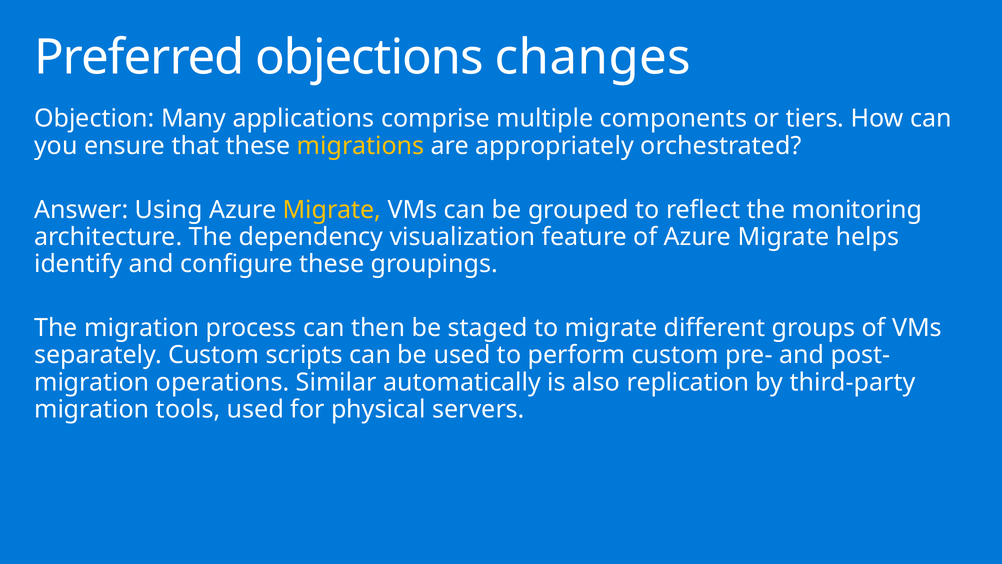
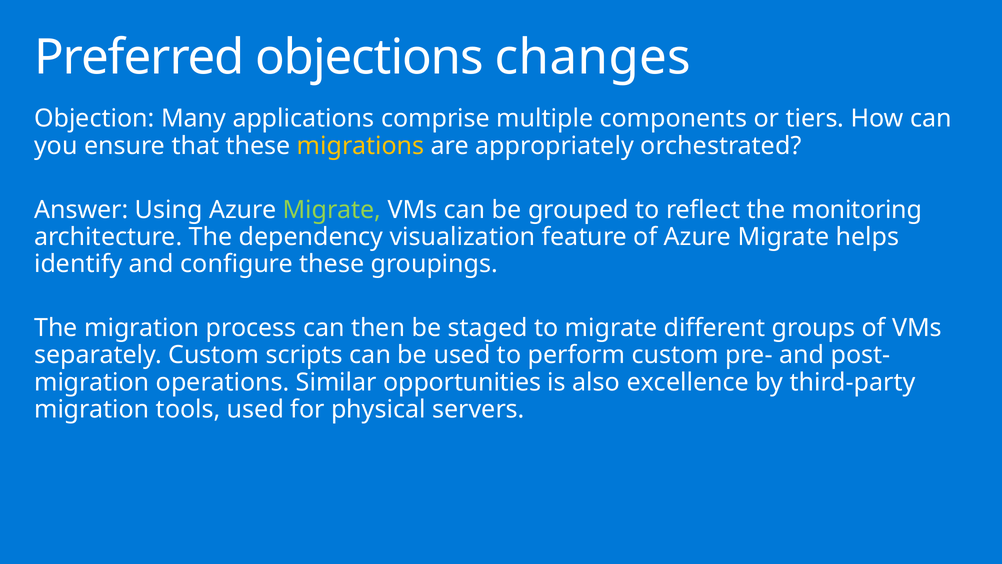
Migrate at (332, 210) colour: yellow -> light green
automatically: automatically -> opportunities
replication: replication -> excellence
